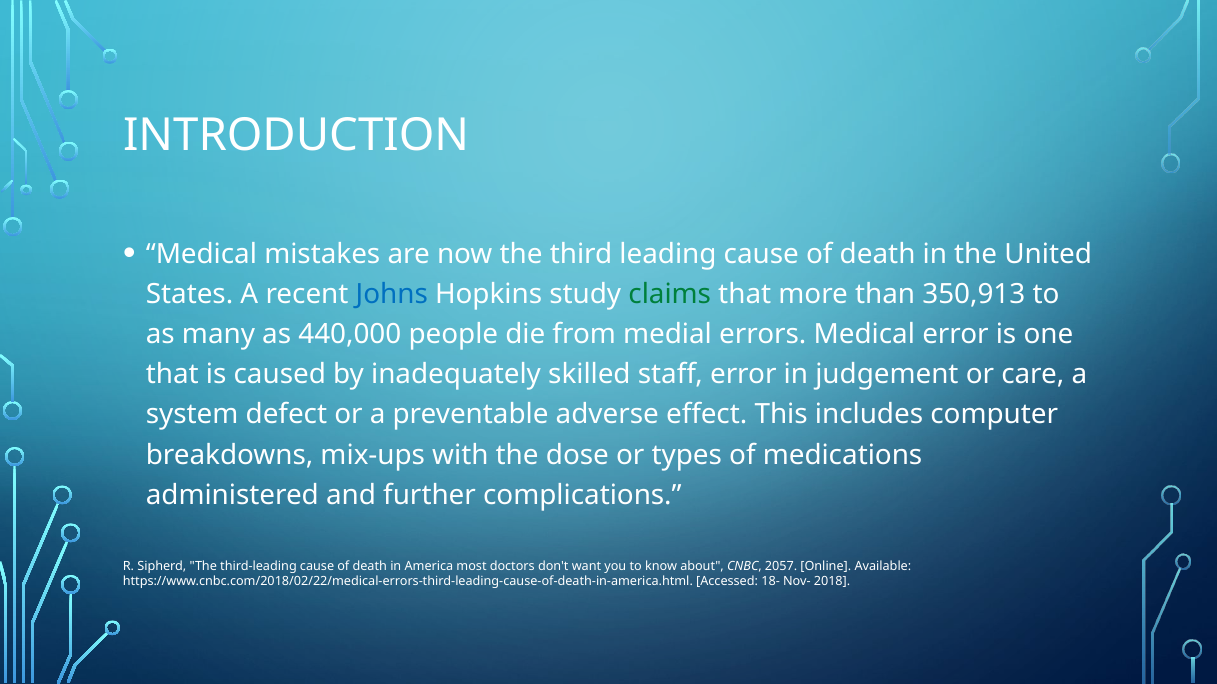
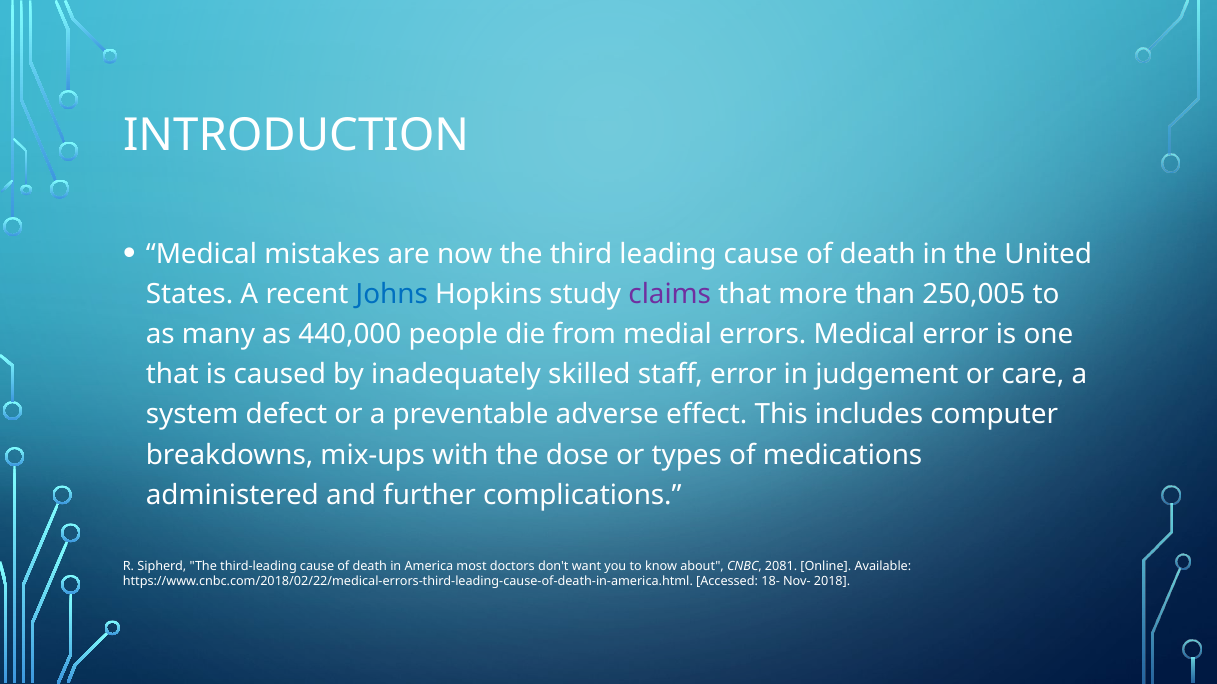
claims colour: green -> purple
350,913: 350,913 -> 250,005
2057: 2057 -> 2081
